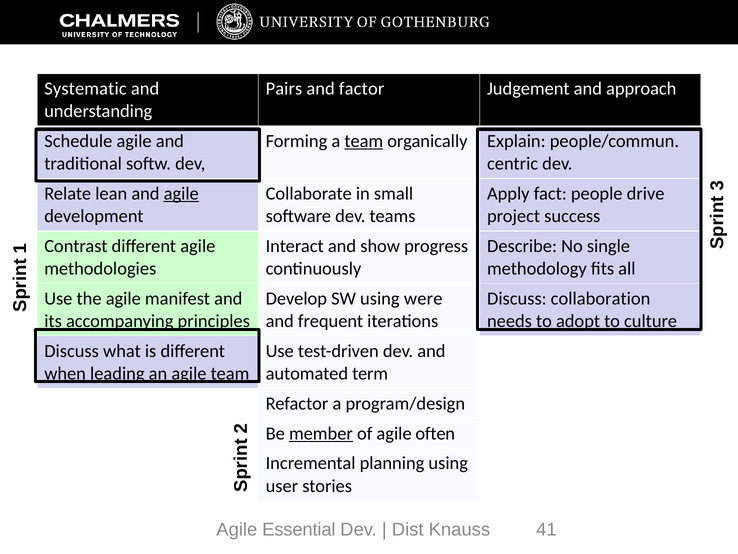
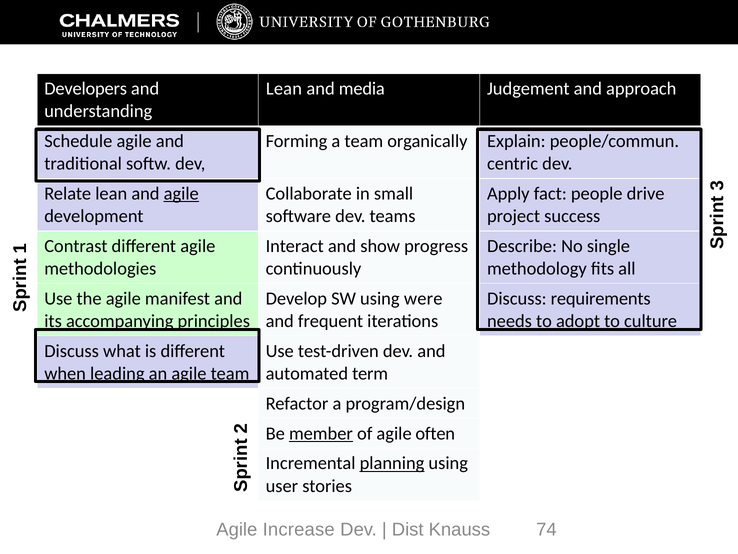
Systematic: Systematic -> Developers
Pairs at (284, 88): Pairs -> Lean
factor: factor -> media
team at (364, 141) underline: present -> none
collaboration: collaboration -> requirements
planning underline: none -> present
Essential: Essential -> Increase
41: 41 -> 74
